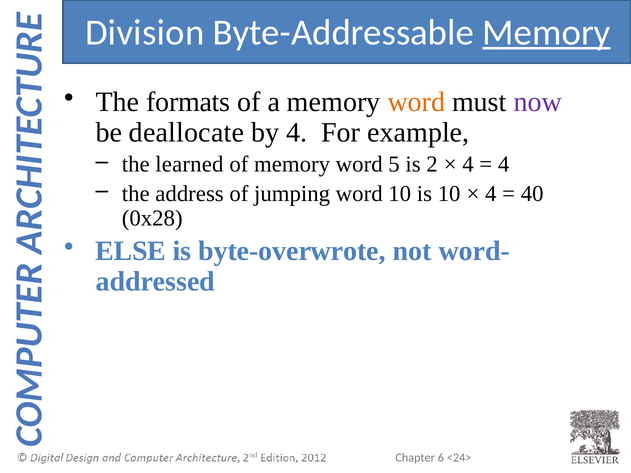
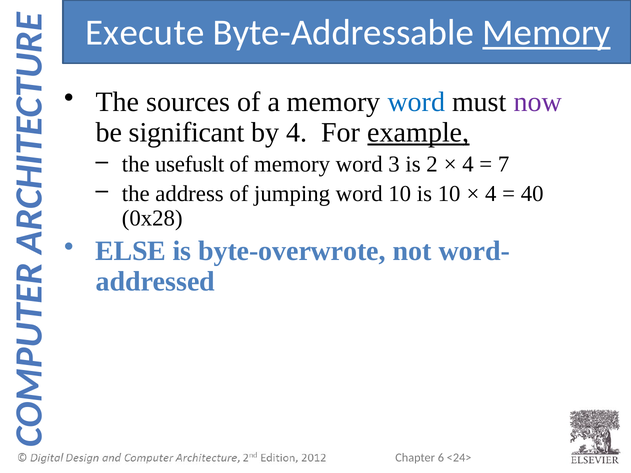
Division: Division -> Execute
formats: formats -> sources
word at (416, 102) colour: orange -> blue
deallocate: deallocate -> significant
example underline: none -> present
learned: learned -> usefuslt
5: 5 -> 3
4 at (504, 165): 4 -> 7
